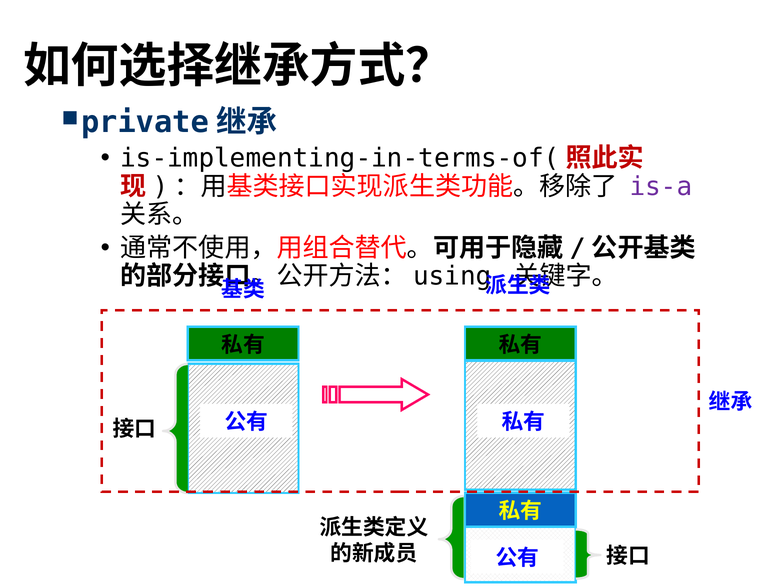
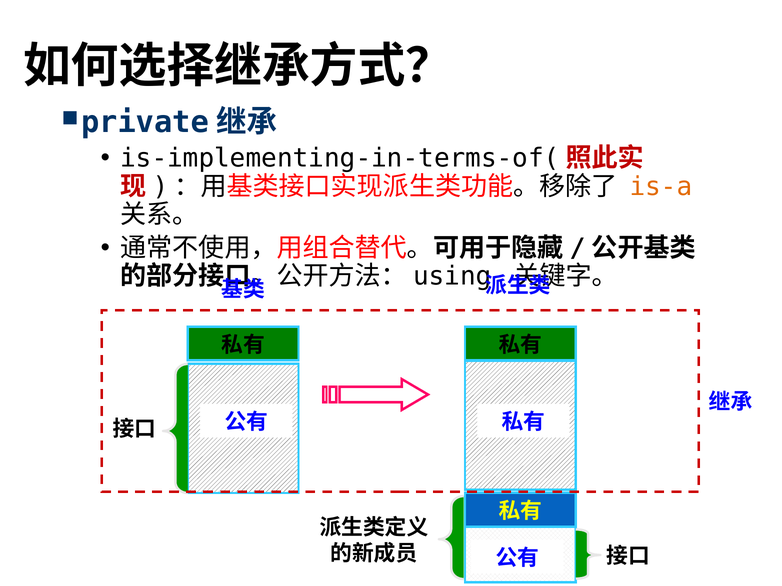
is-a colour: purple -> orange
